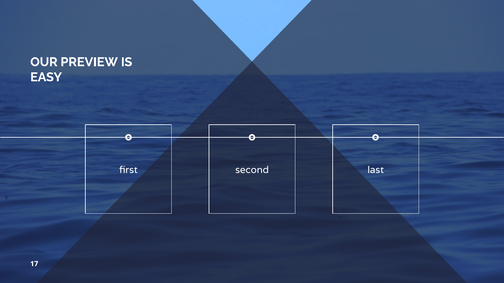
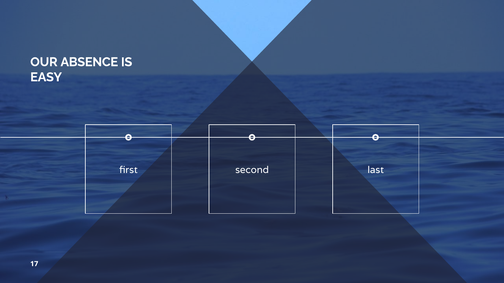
PREVIEW: PREVIEW -> ABSENCE
